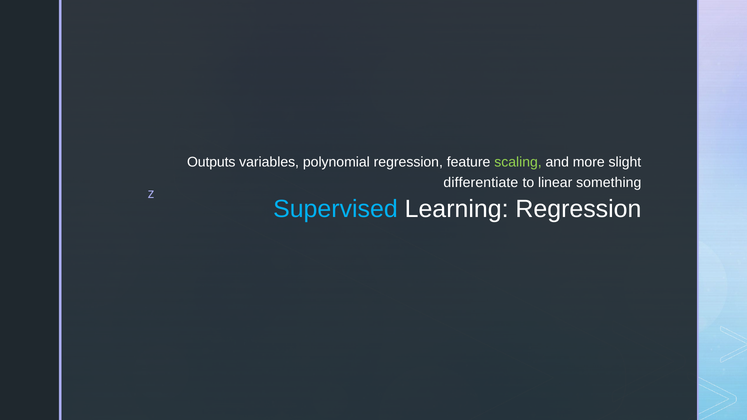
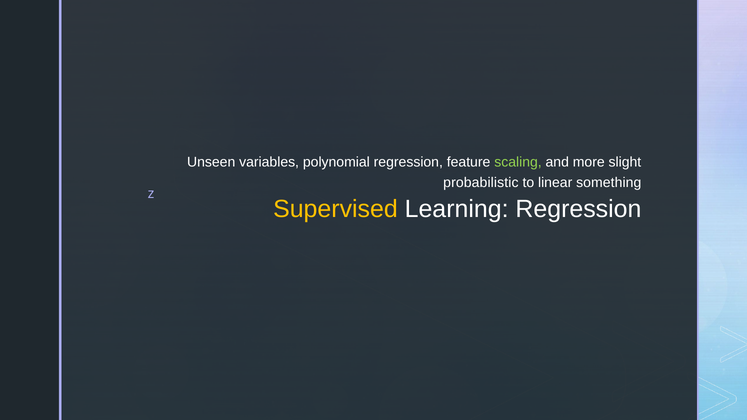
Outputs: Outputs -> Unseen
differentiate: differentiate -> probabilistic
Supervised colour: light blue -> yellow
